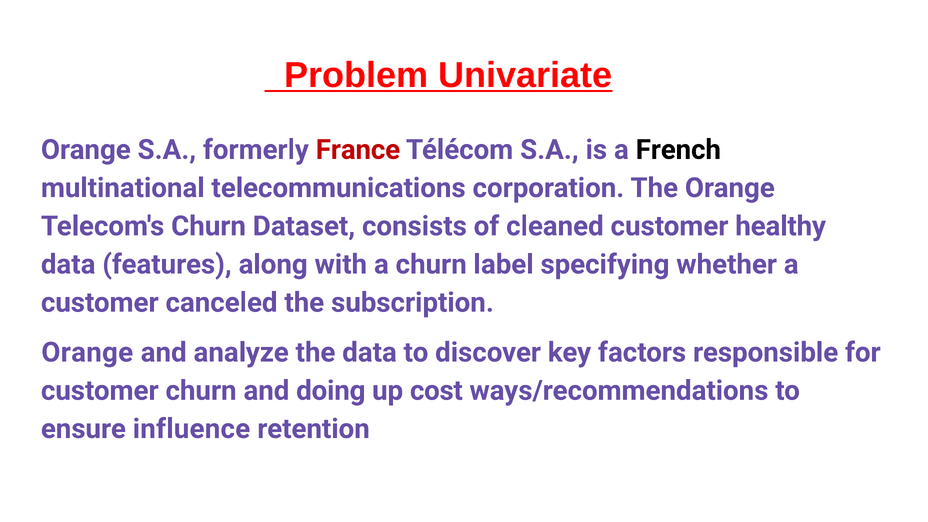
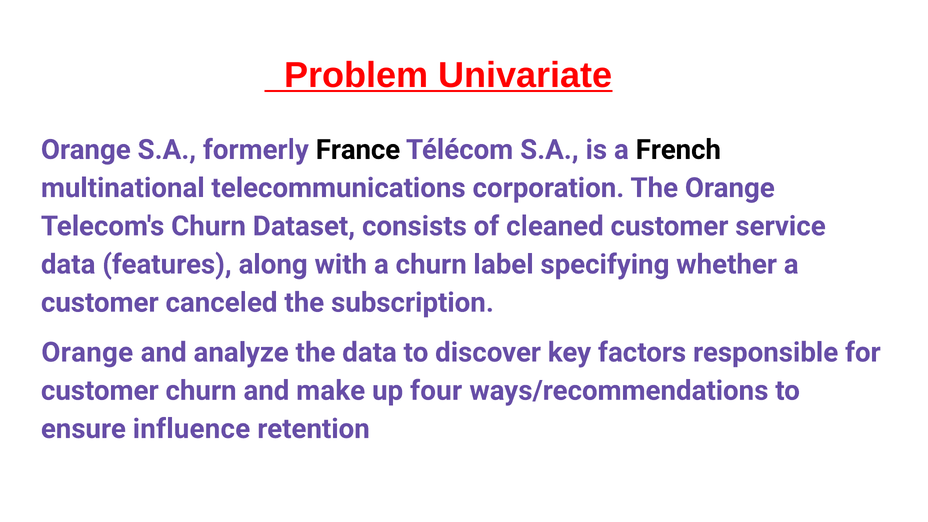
France colour: red -> black
healthy: healthy -> service
doing: doing -> make
cost: cost -> four
